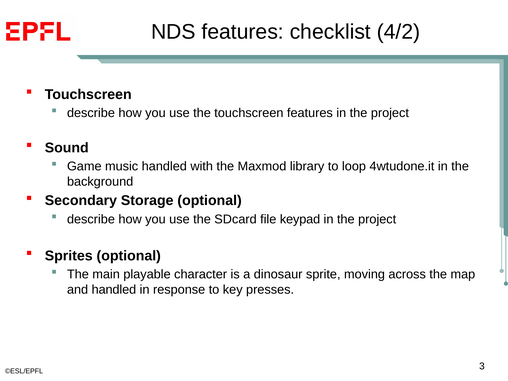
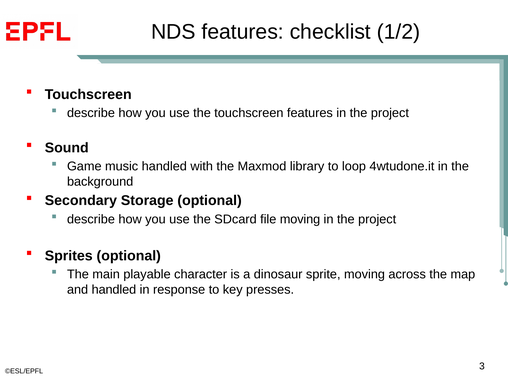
4/2: 4/2 -> 1/2
file keypad: keypad -> moving
